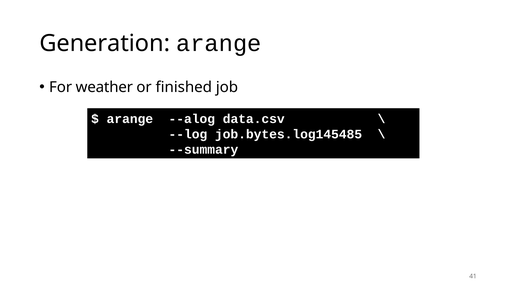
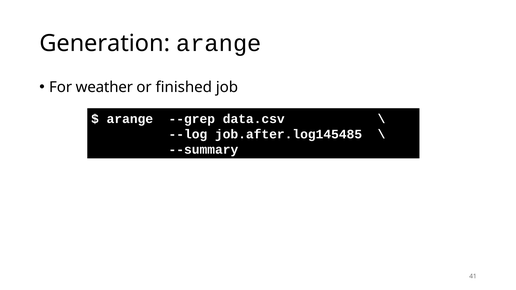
--alog: --alog -> --grep
job.bytes.log145485: job.bytes.log145485 -> job.after.log145485
